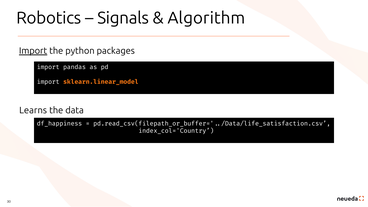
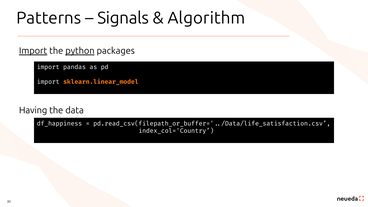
Robotics: Robotics -> Patterns
python underline: none -> present
Learns: Learns -> Having
